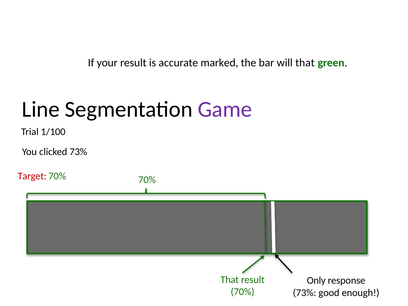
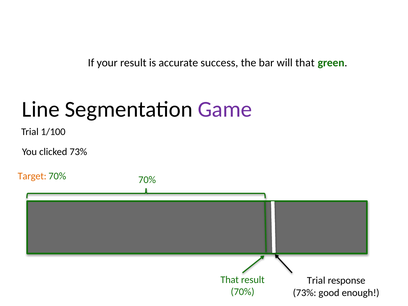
marked: marked -> success
Target colour: red -> orange
Only at (316, 281): Only -> Trial
